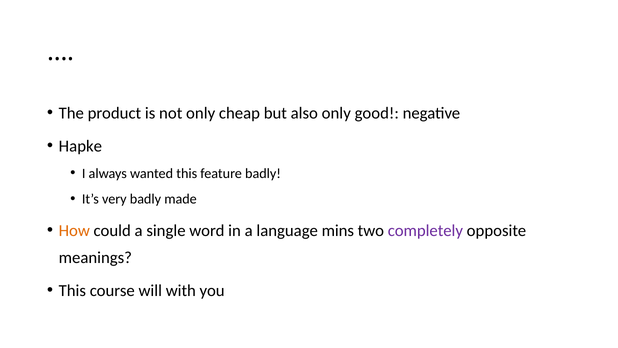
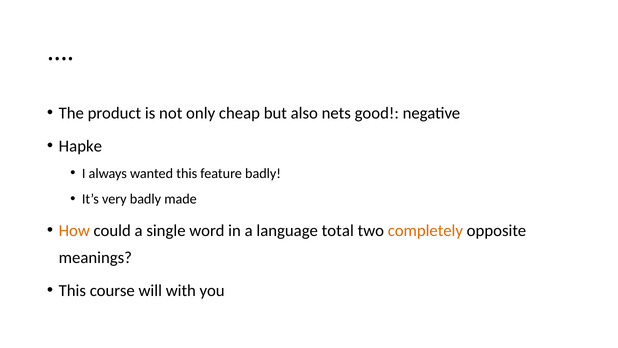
also only: only -> nets
mins: mins -> total
completely colour: purple -> orange
